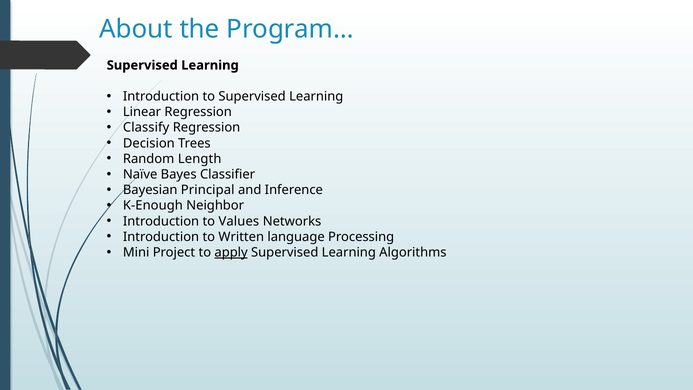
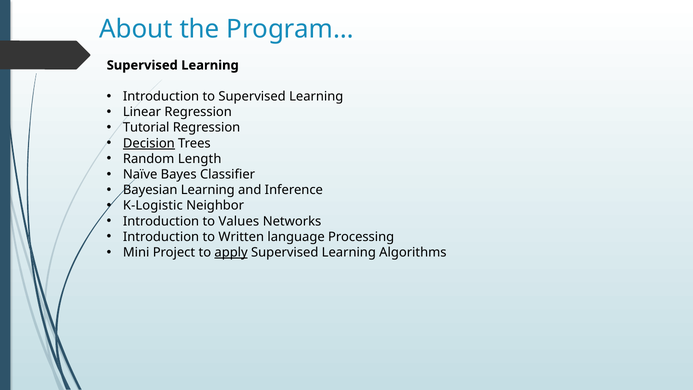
Classify: Classify -> Tutorial
Decision underline: none -> present
Bayesian Principal: Principal -> Learning
K-Enough: K-Enough -> K-Logistic
